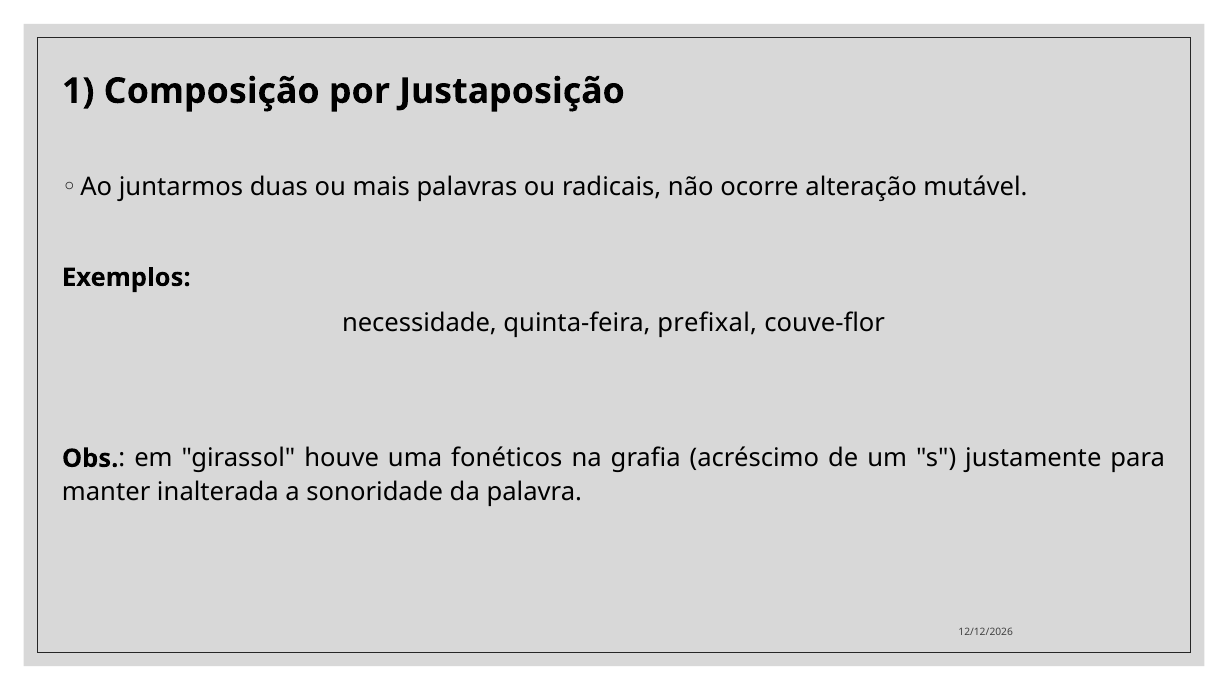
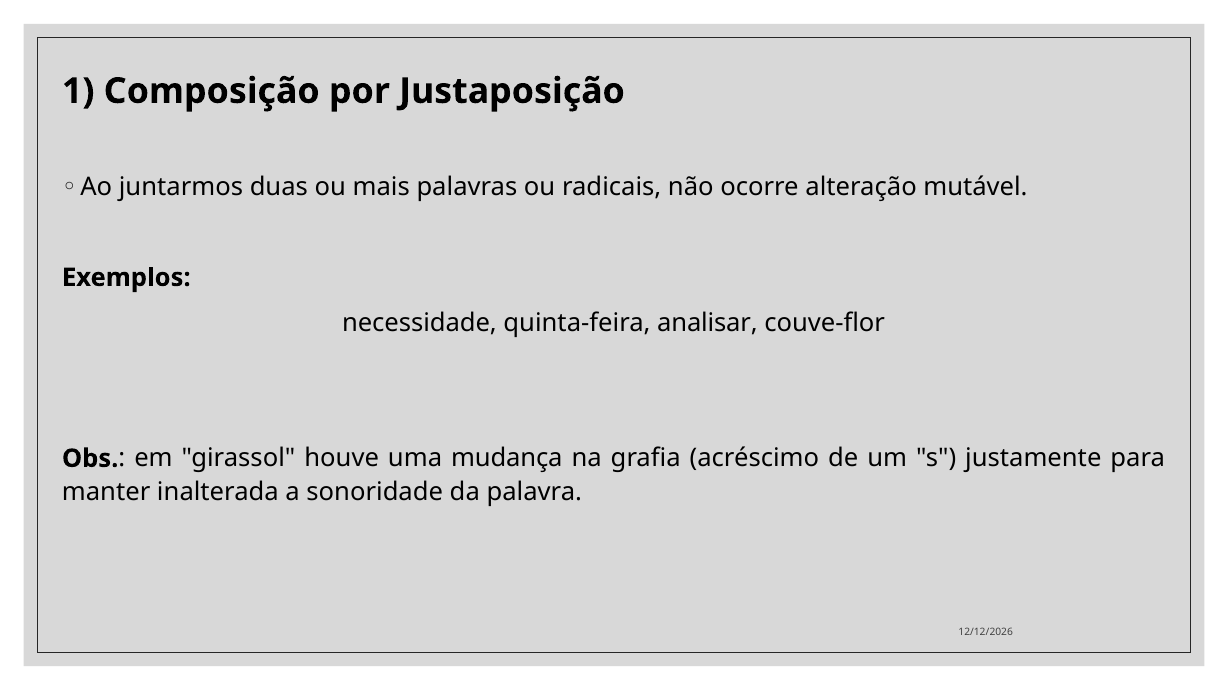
prefixal: prefixal -> analisar
fonéticos: fonéticos -> mudança
